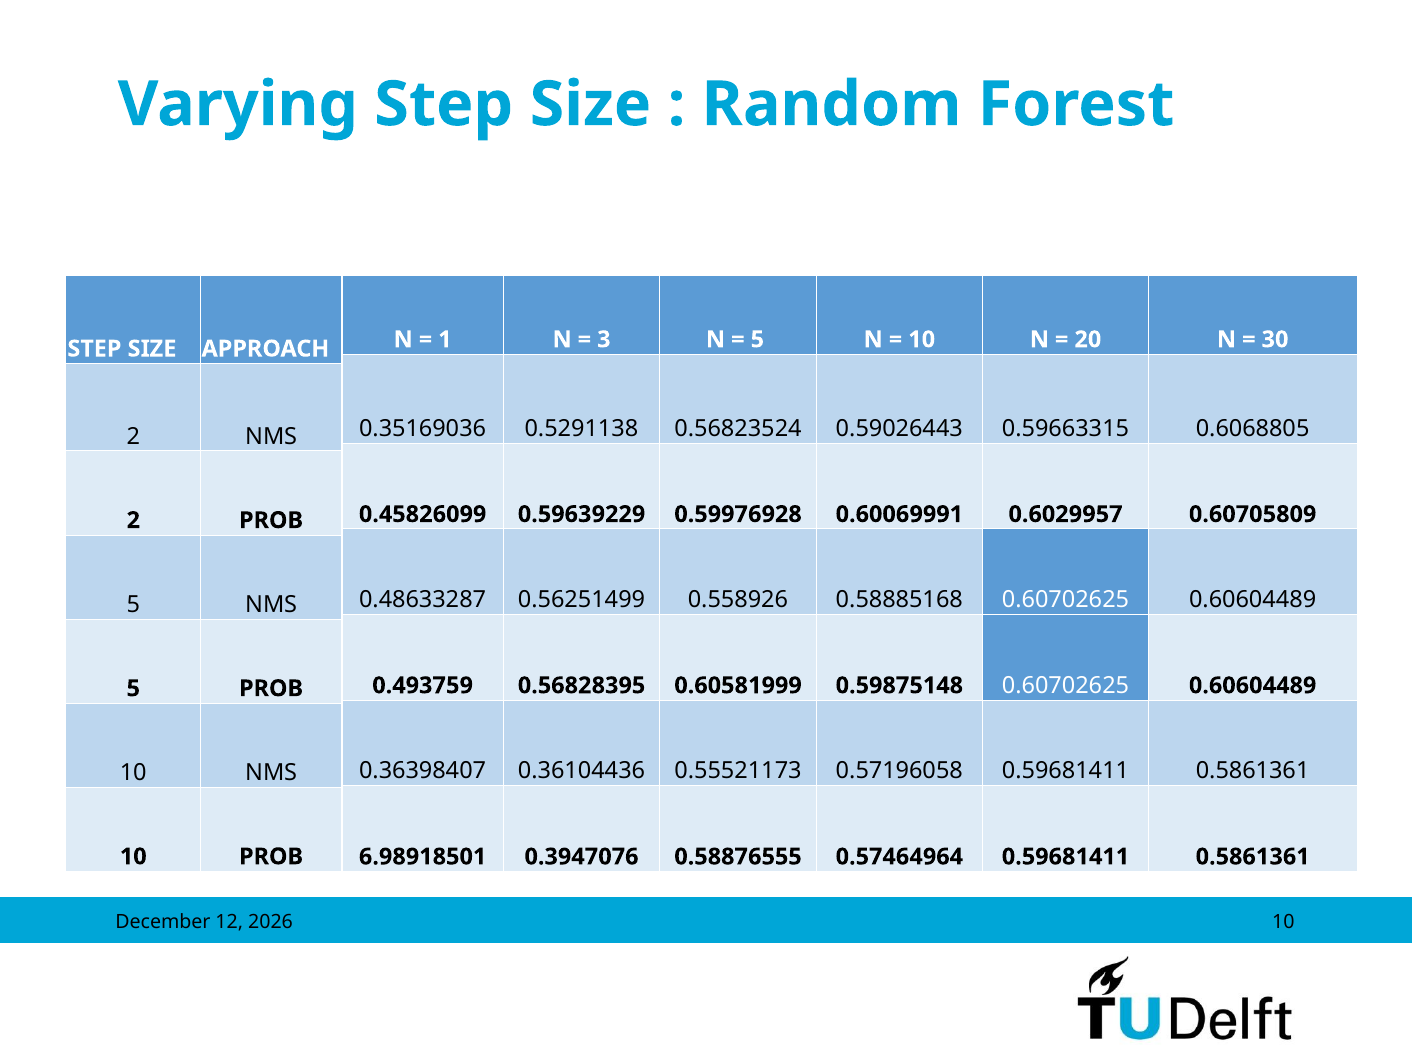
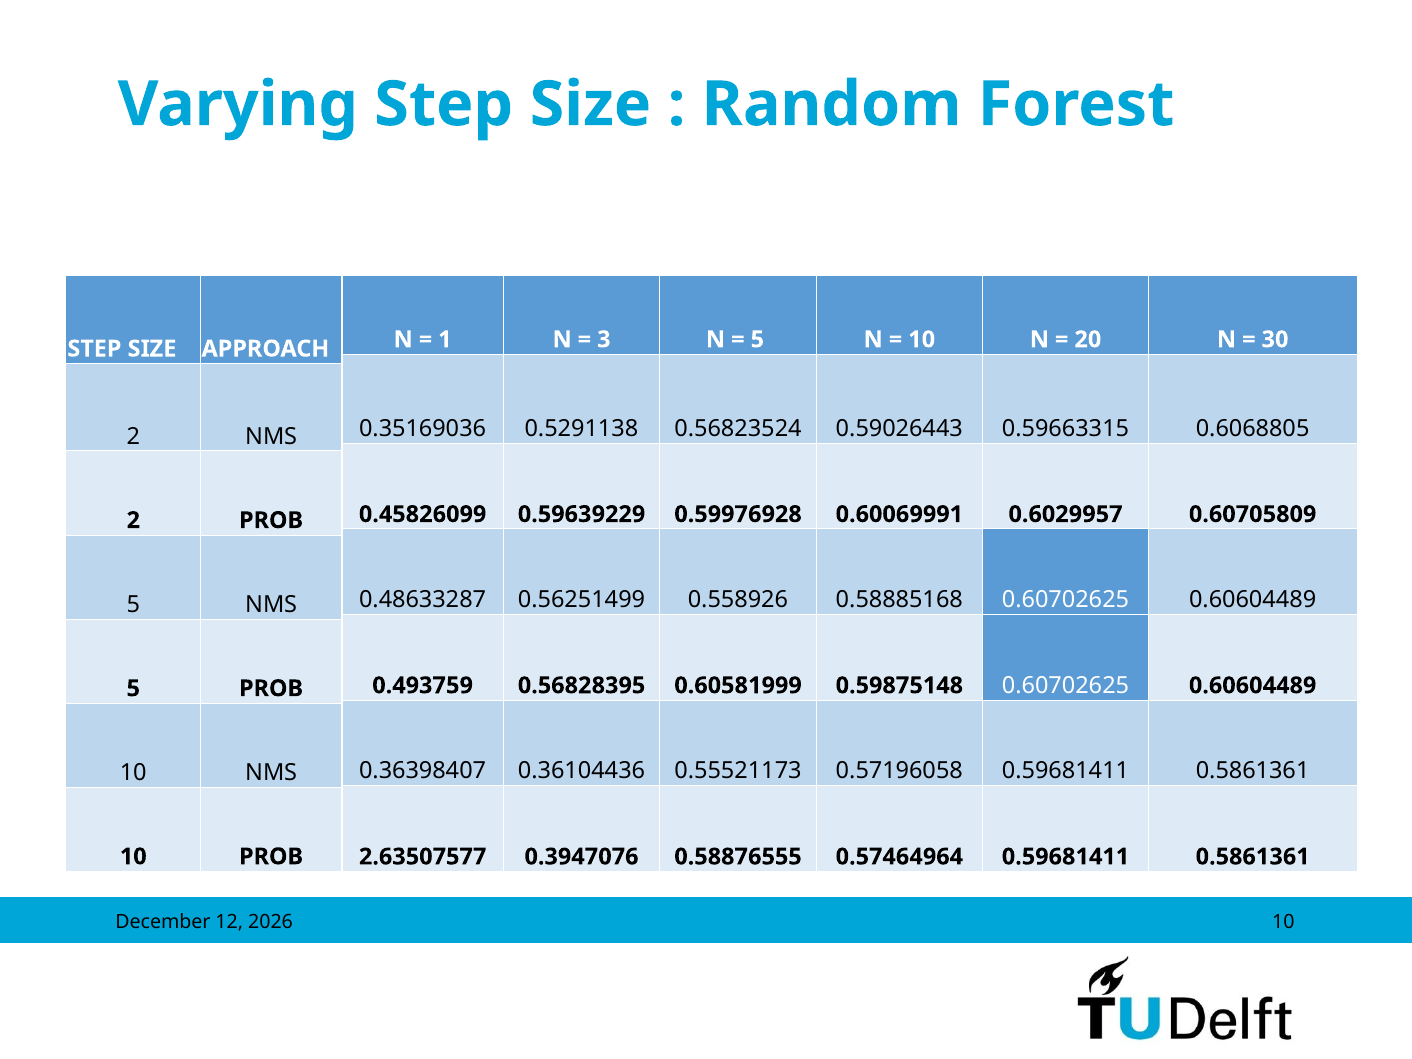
6.98918501: 6.98918501 -> 2.63507577
